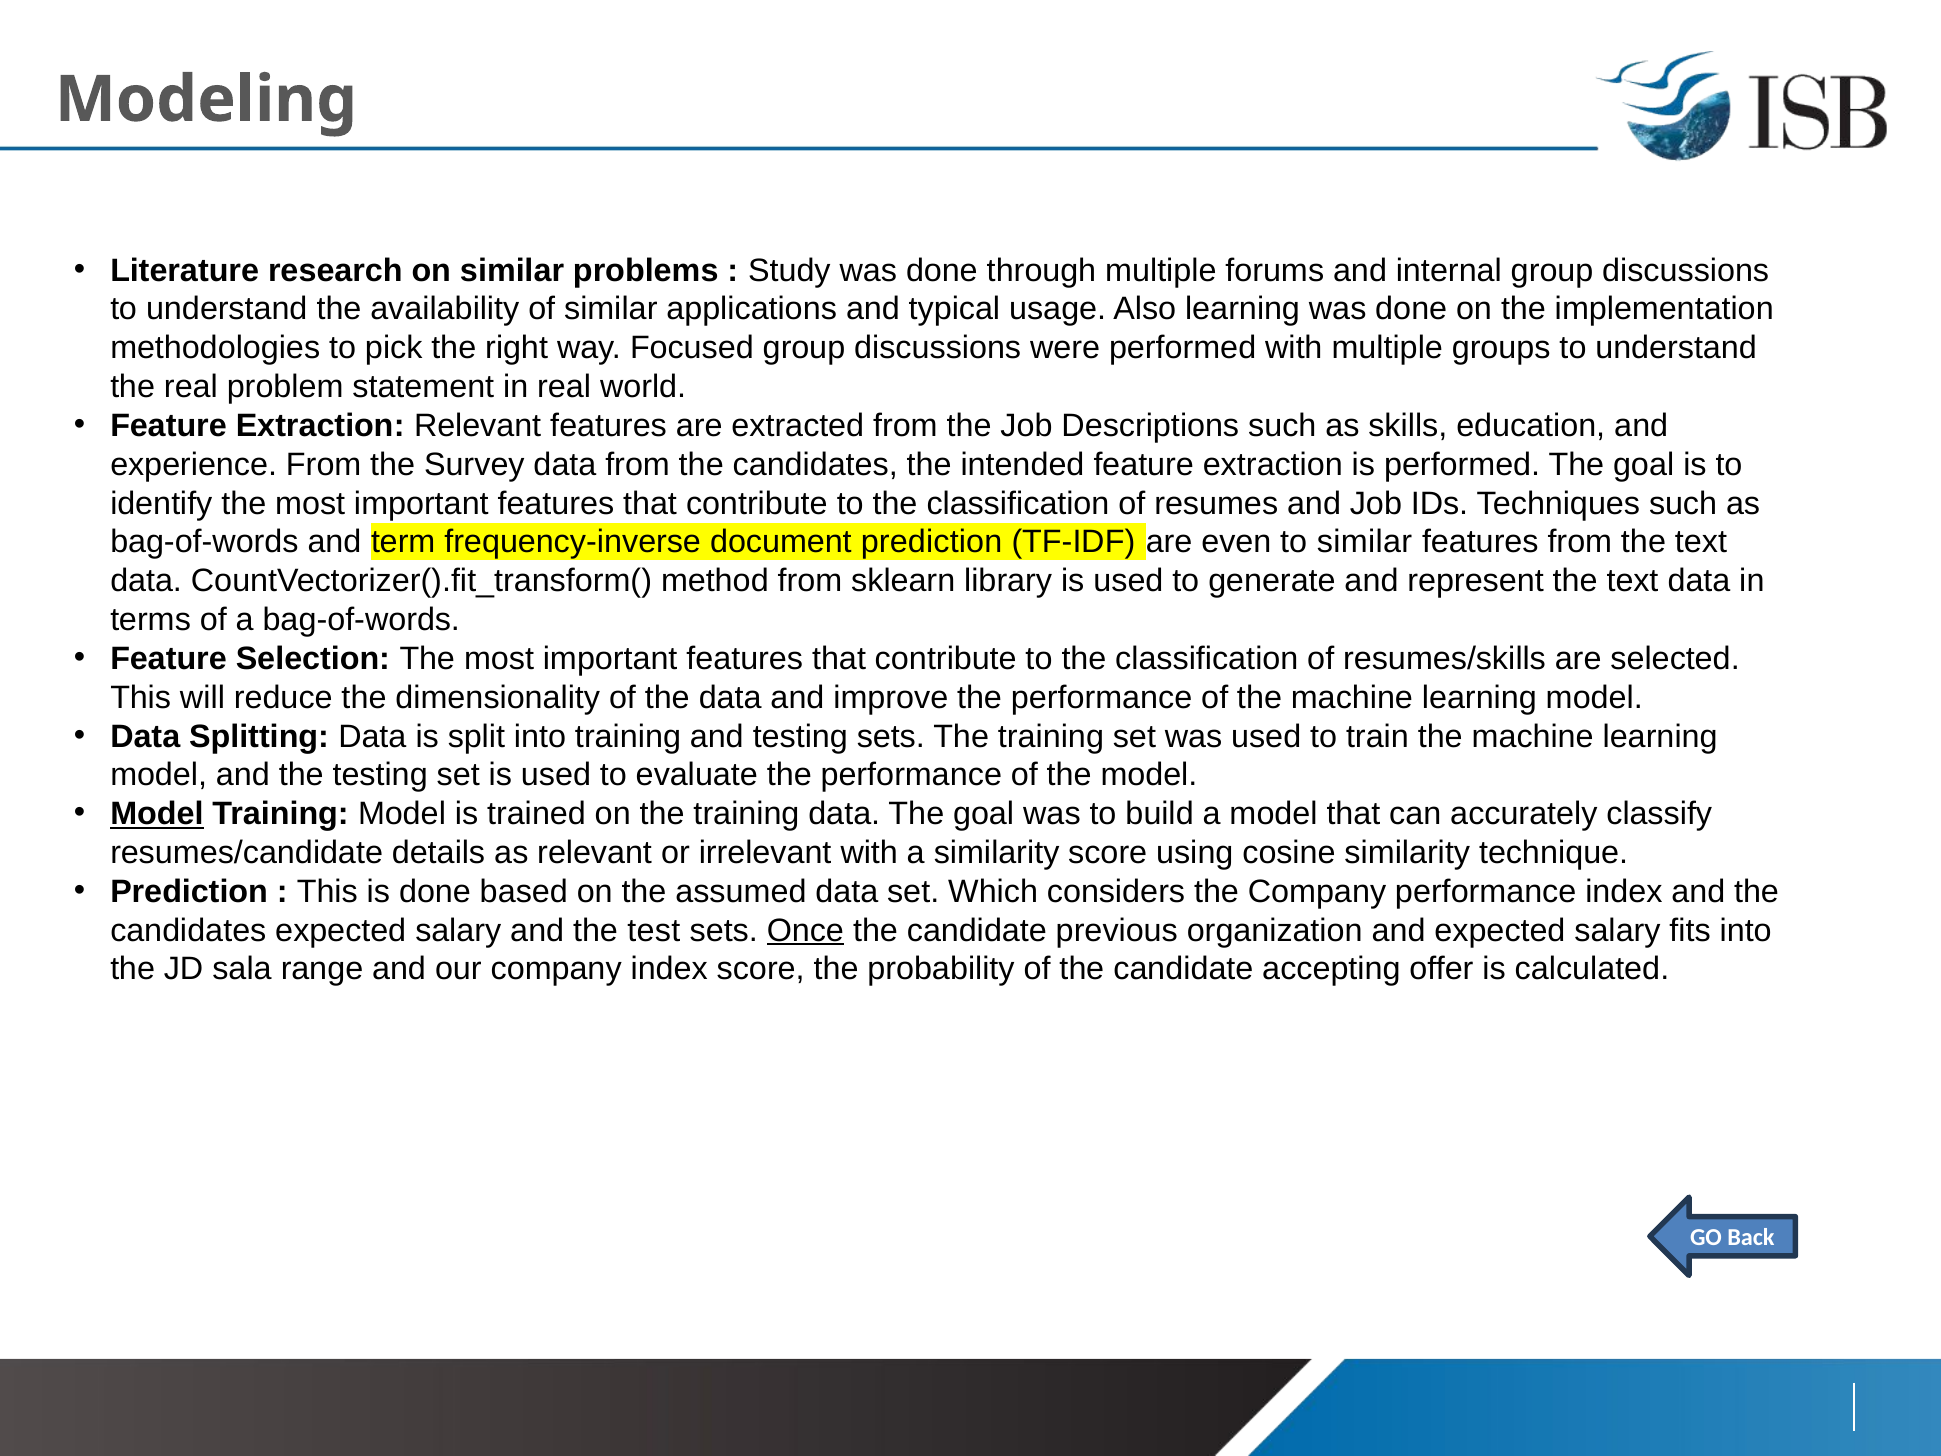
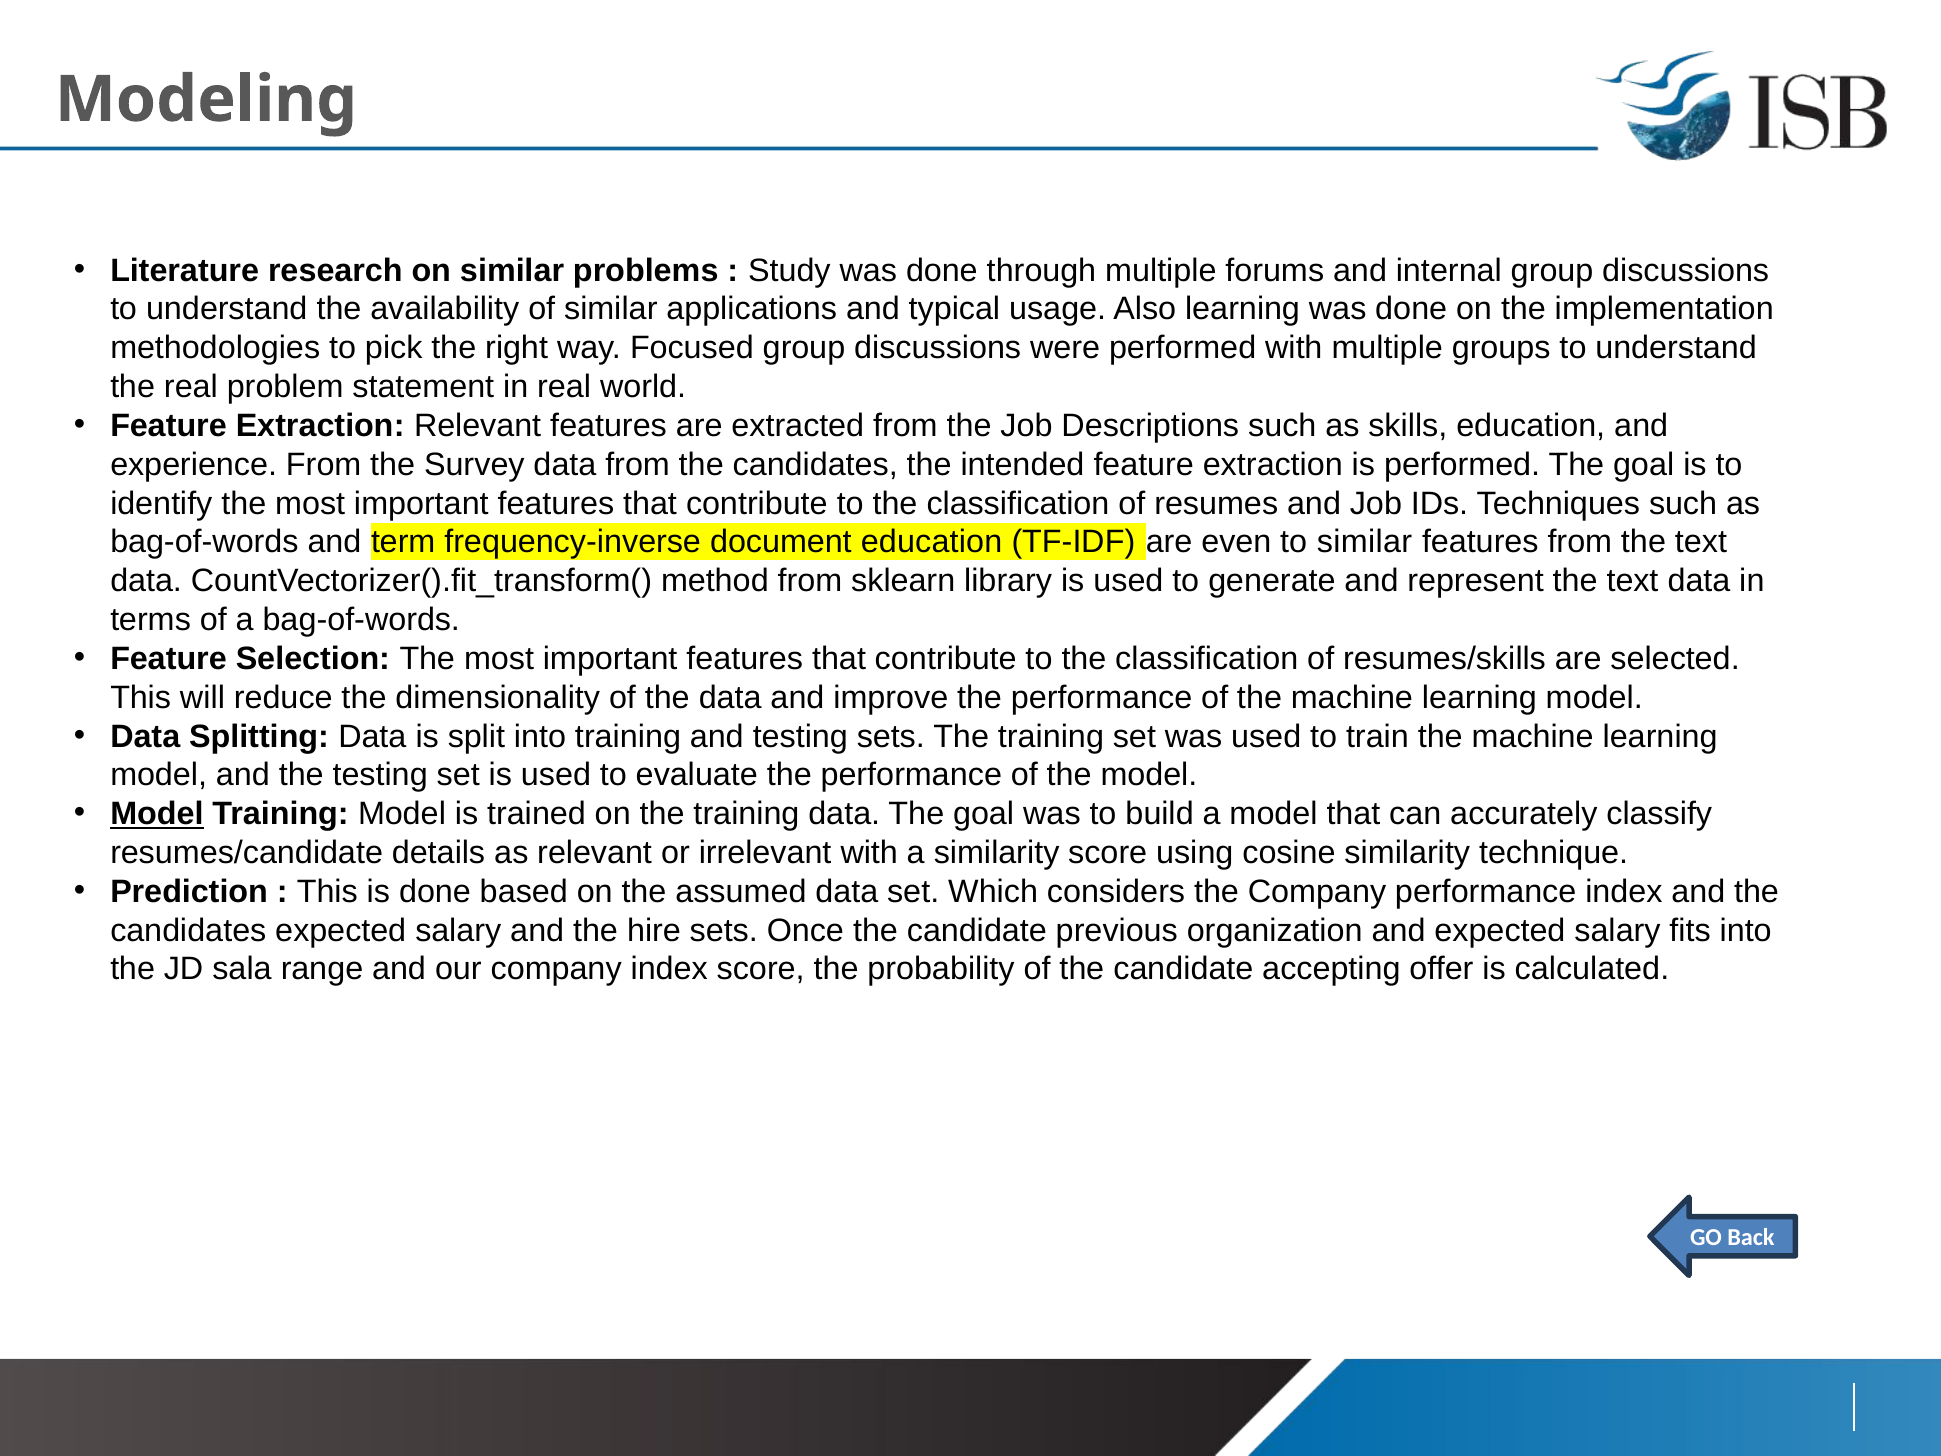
document prediction: prediction -> education
test: test -> hire
Once underline: present -> none
